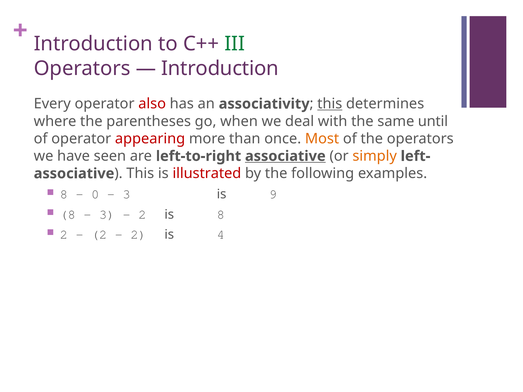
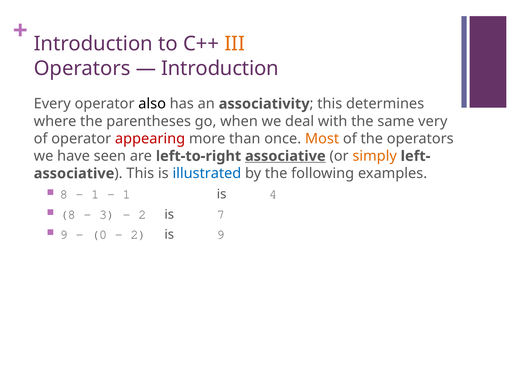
III colour: green -> orange
also colour: red -> black
this at (330, 104) underline: present -> none
until: until -> very
illustrated colour: red -> blue
0 at (95, 194): 0 -> 1
3 at (127, 194): 3 -> 1
9: 9 -> 4
is 8: 8 -> 7
2 at (64, 235): 2 -> 9
2 at (99, 235): 2 -> 0
is 4: 4 -> 9
